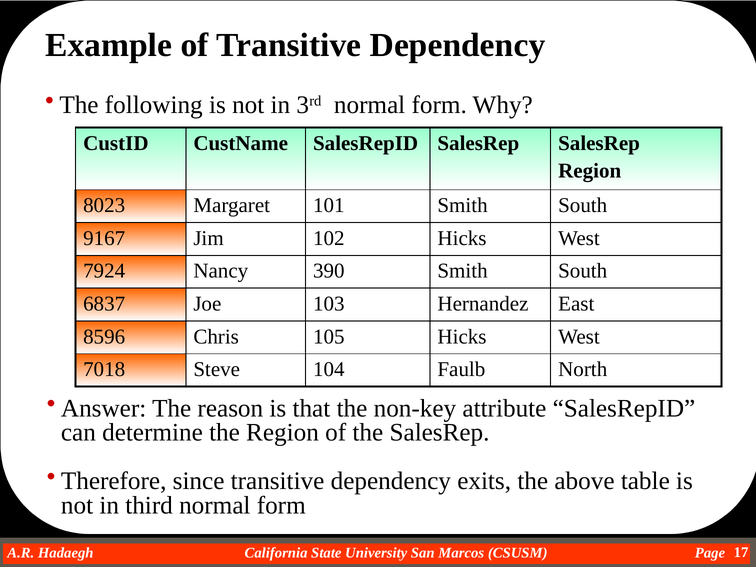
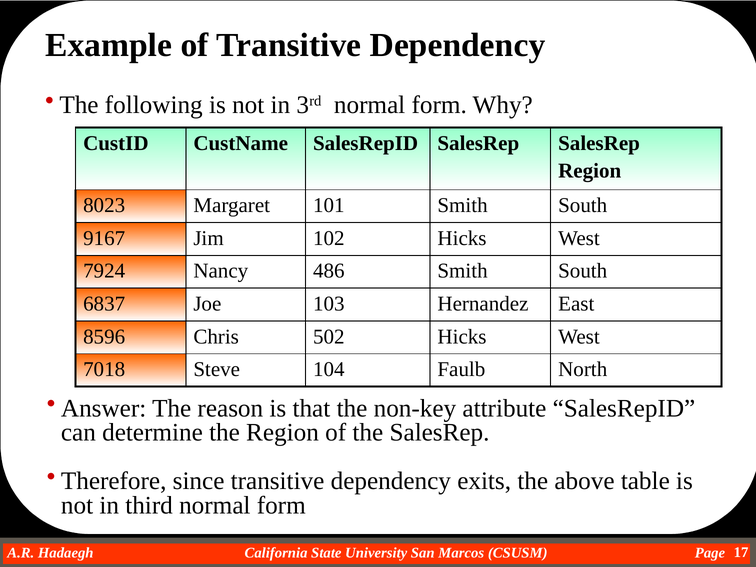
390: 390 -> 486
105: 105 -> 502
